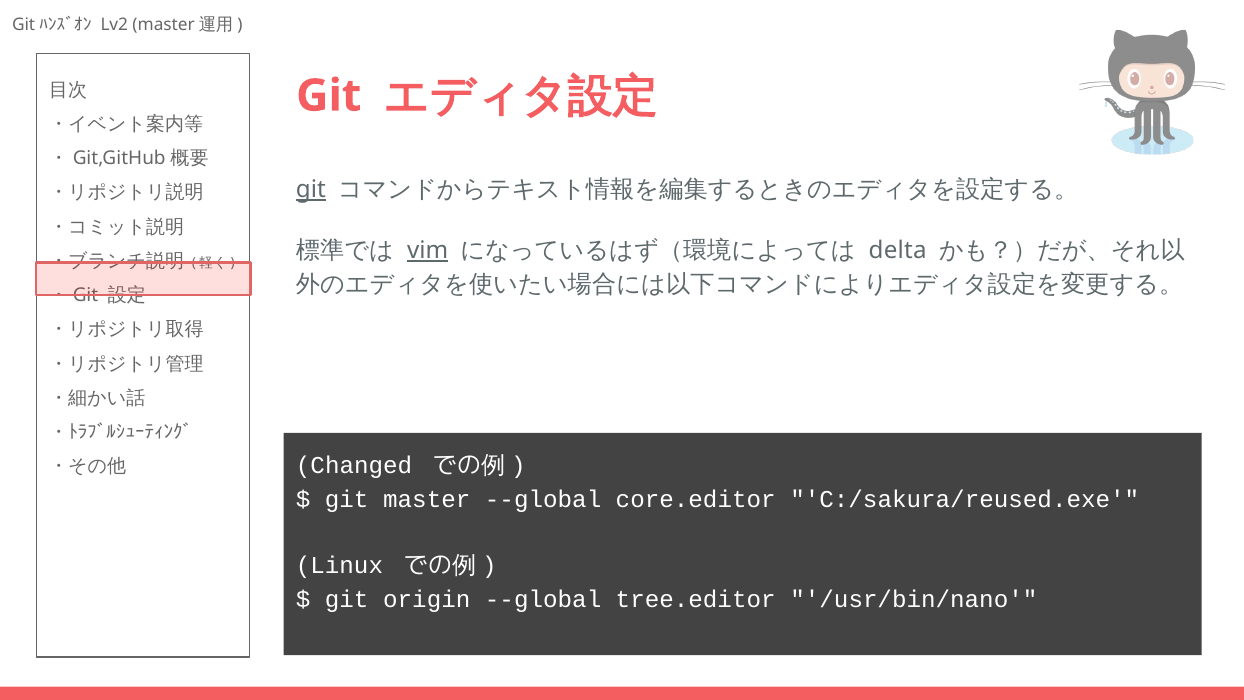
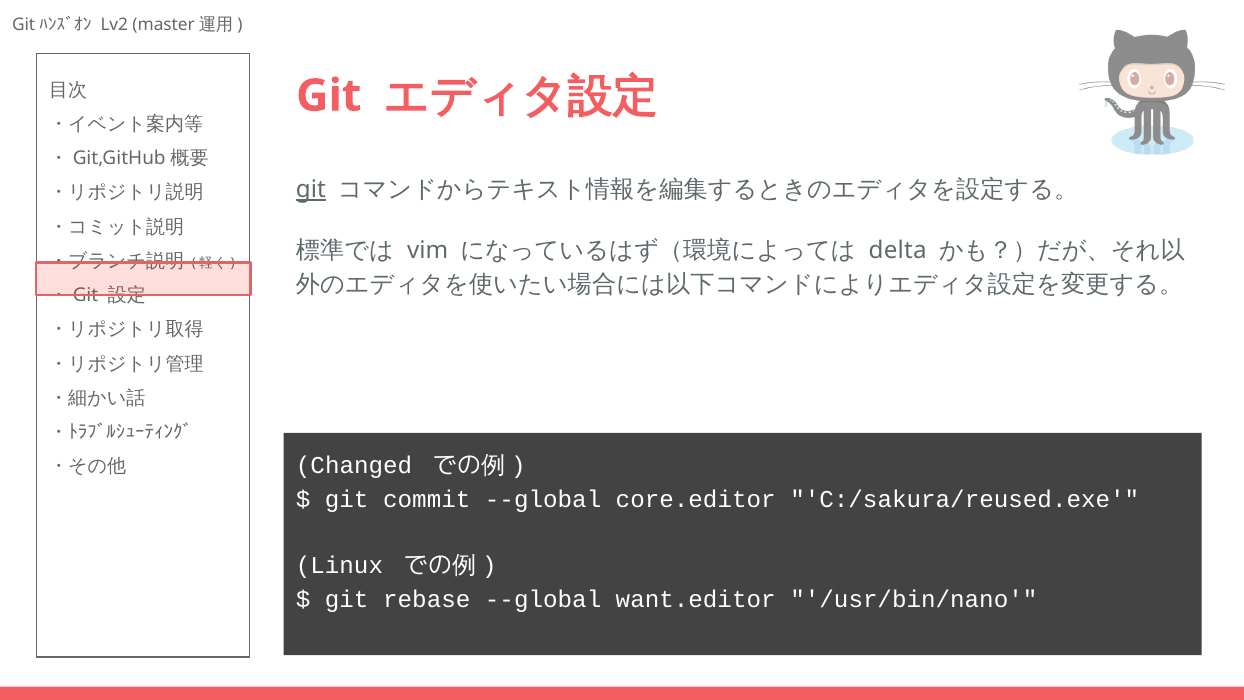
vim underline: present -> none
master: master -> commit
origin: origin -> rebase
tree.editor: tree.editor -> want.editor
